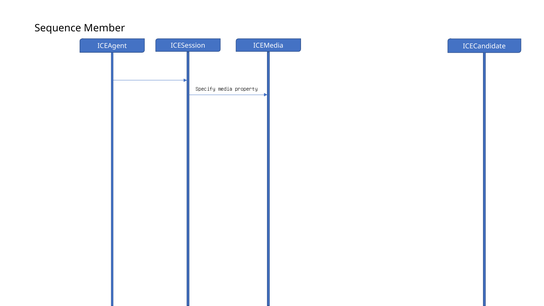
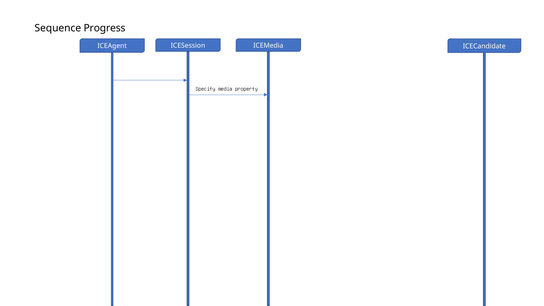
Member: Member -> Progress
